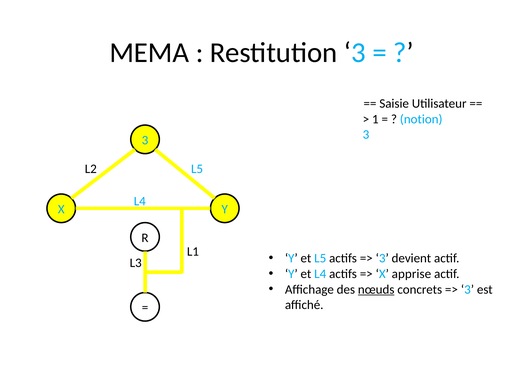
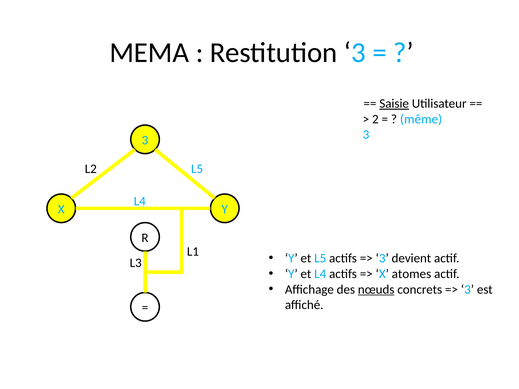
Saisie underline: none -> present
1: 1 -> 2
notion: notion -> même
apprise: apprise -> atomes
